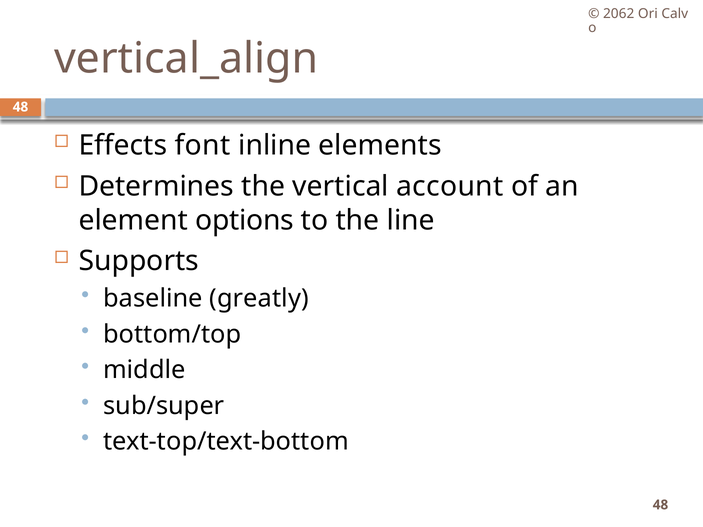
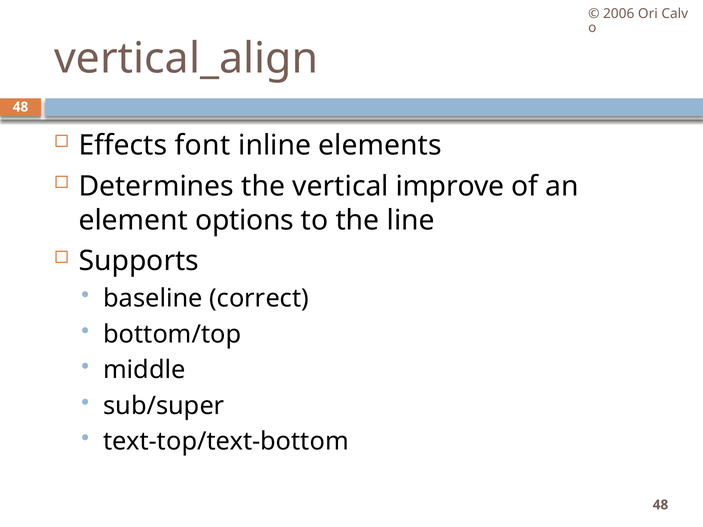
2062: 2062 -> 2006
account: account -> improve
greatly: greatly -> correct
